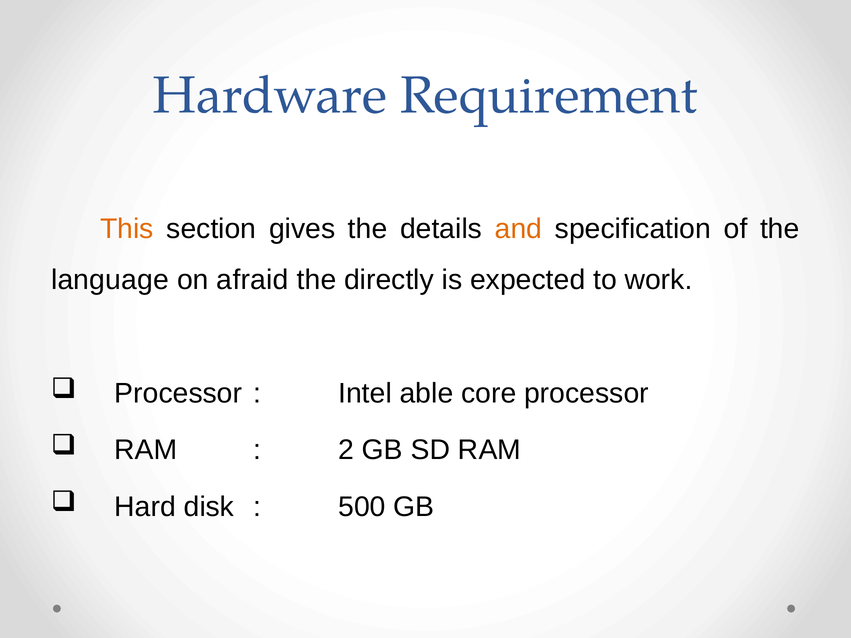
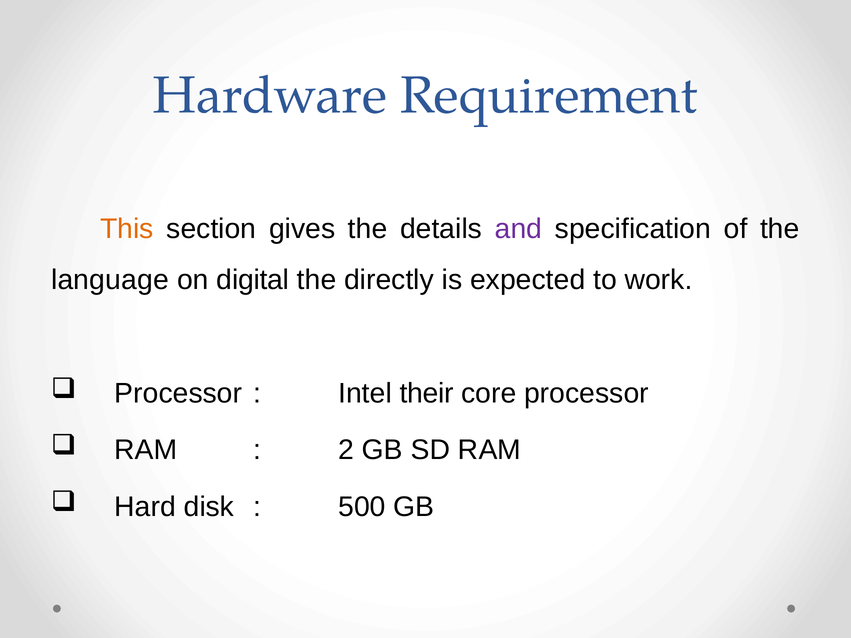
and colour: orange -> purple
afraid: afraid -> digital
able: able -> their
